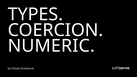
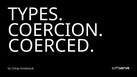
NUMERIC: NUMERIC -> COERCED
